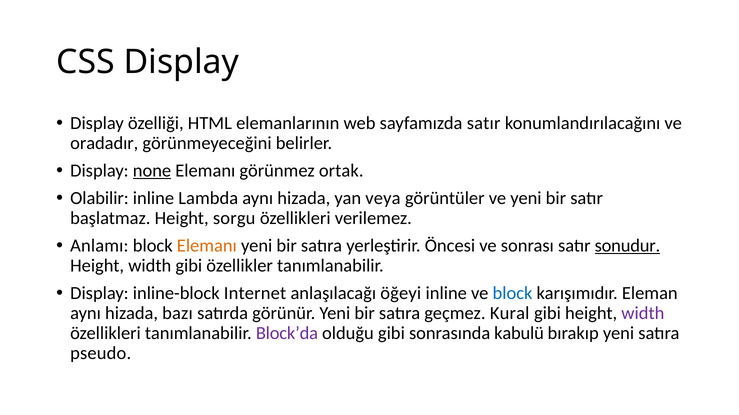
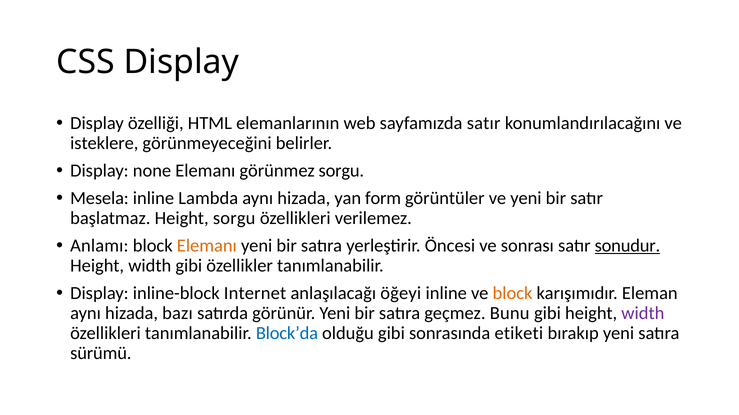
oradadır: oradadır -> isteklere
none underline: present -> none
görünmez ortak: ortak -> sorgu
Olabilir: Olabilir -> Mesela
veya: veya -> form
block at (513, 294) colour: blue -> orange
Kural: Kural -> Bunu
Block’da colour: purple -> blue
kabulü: kabulü -> etiketi
pseudo: pseudo -> sürümü
